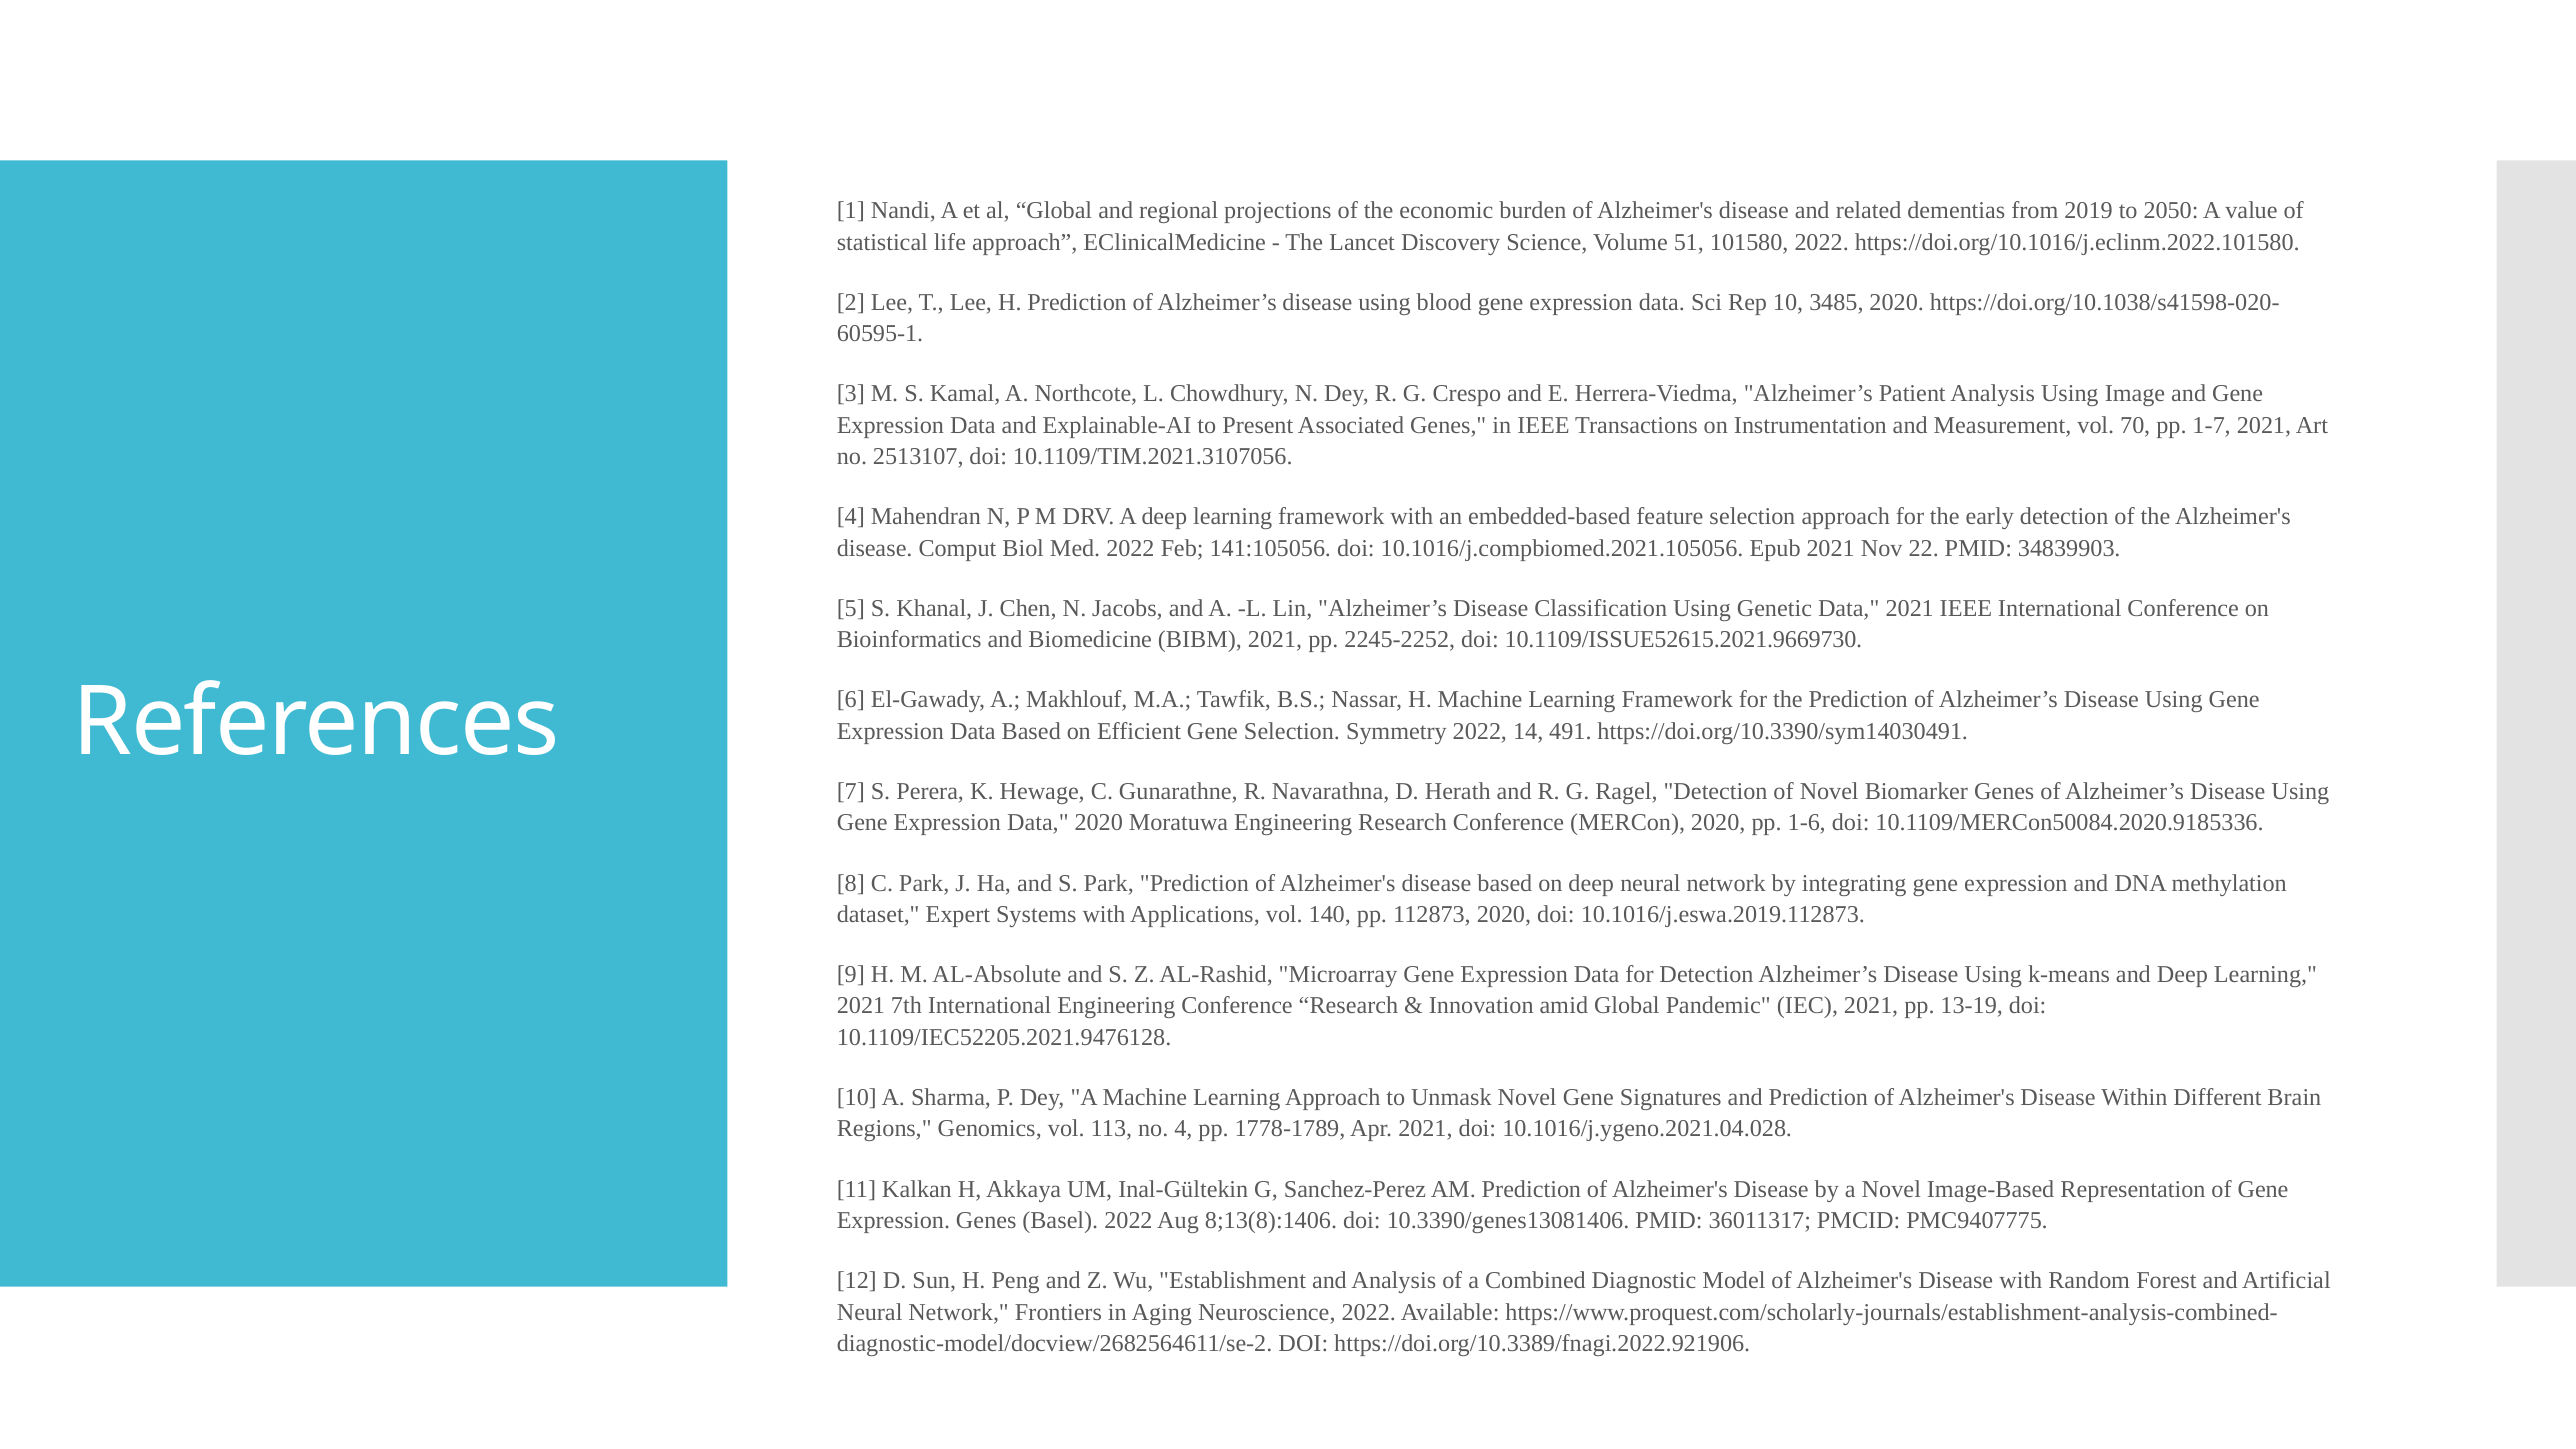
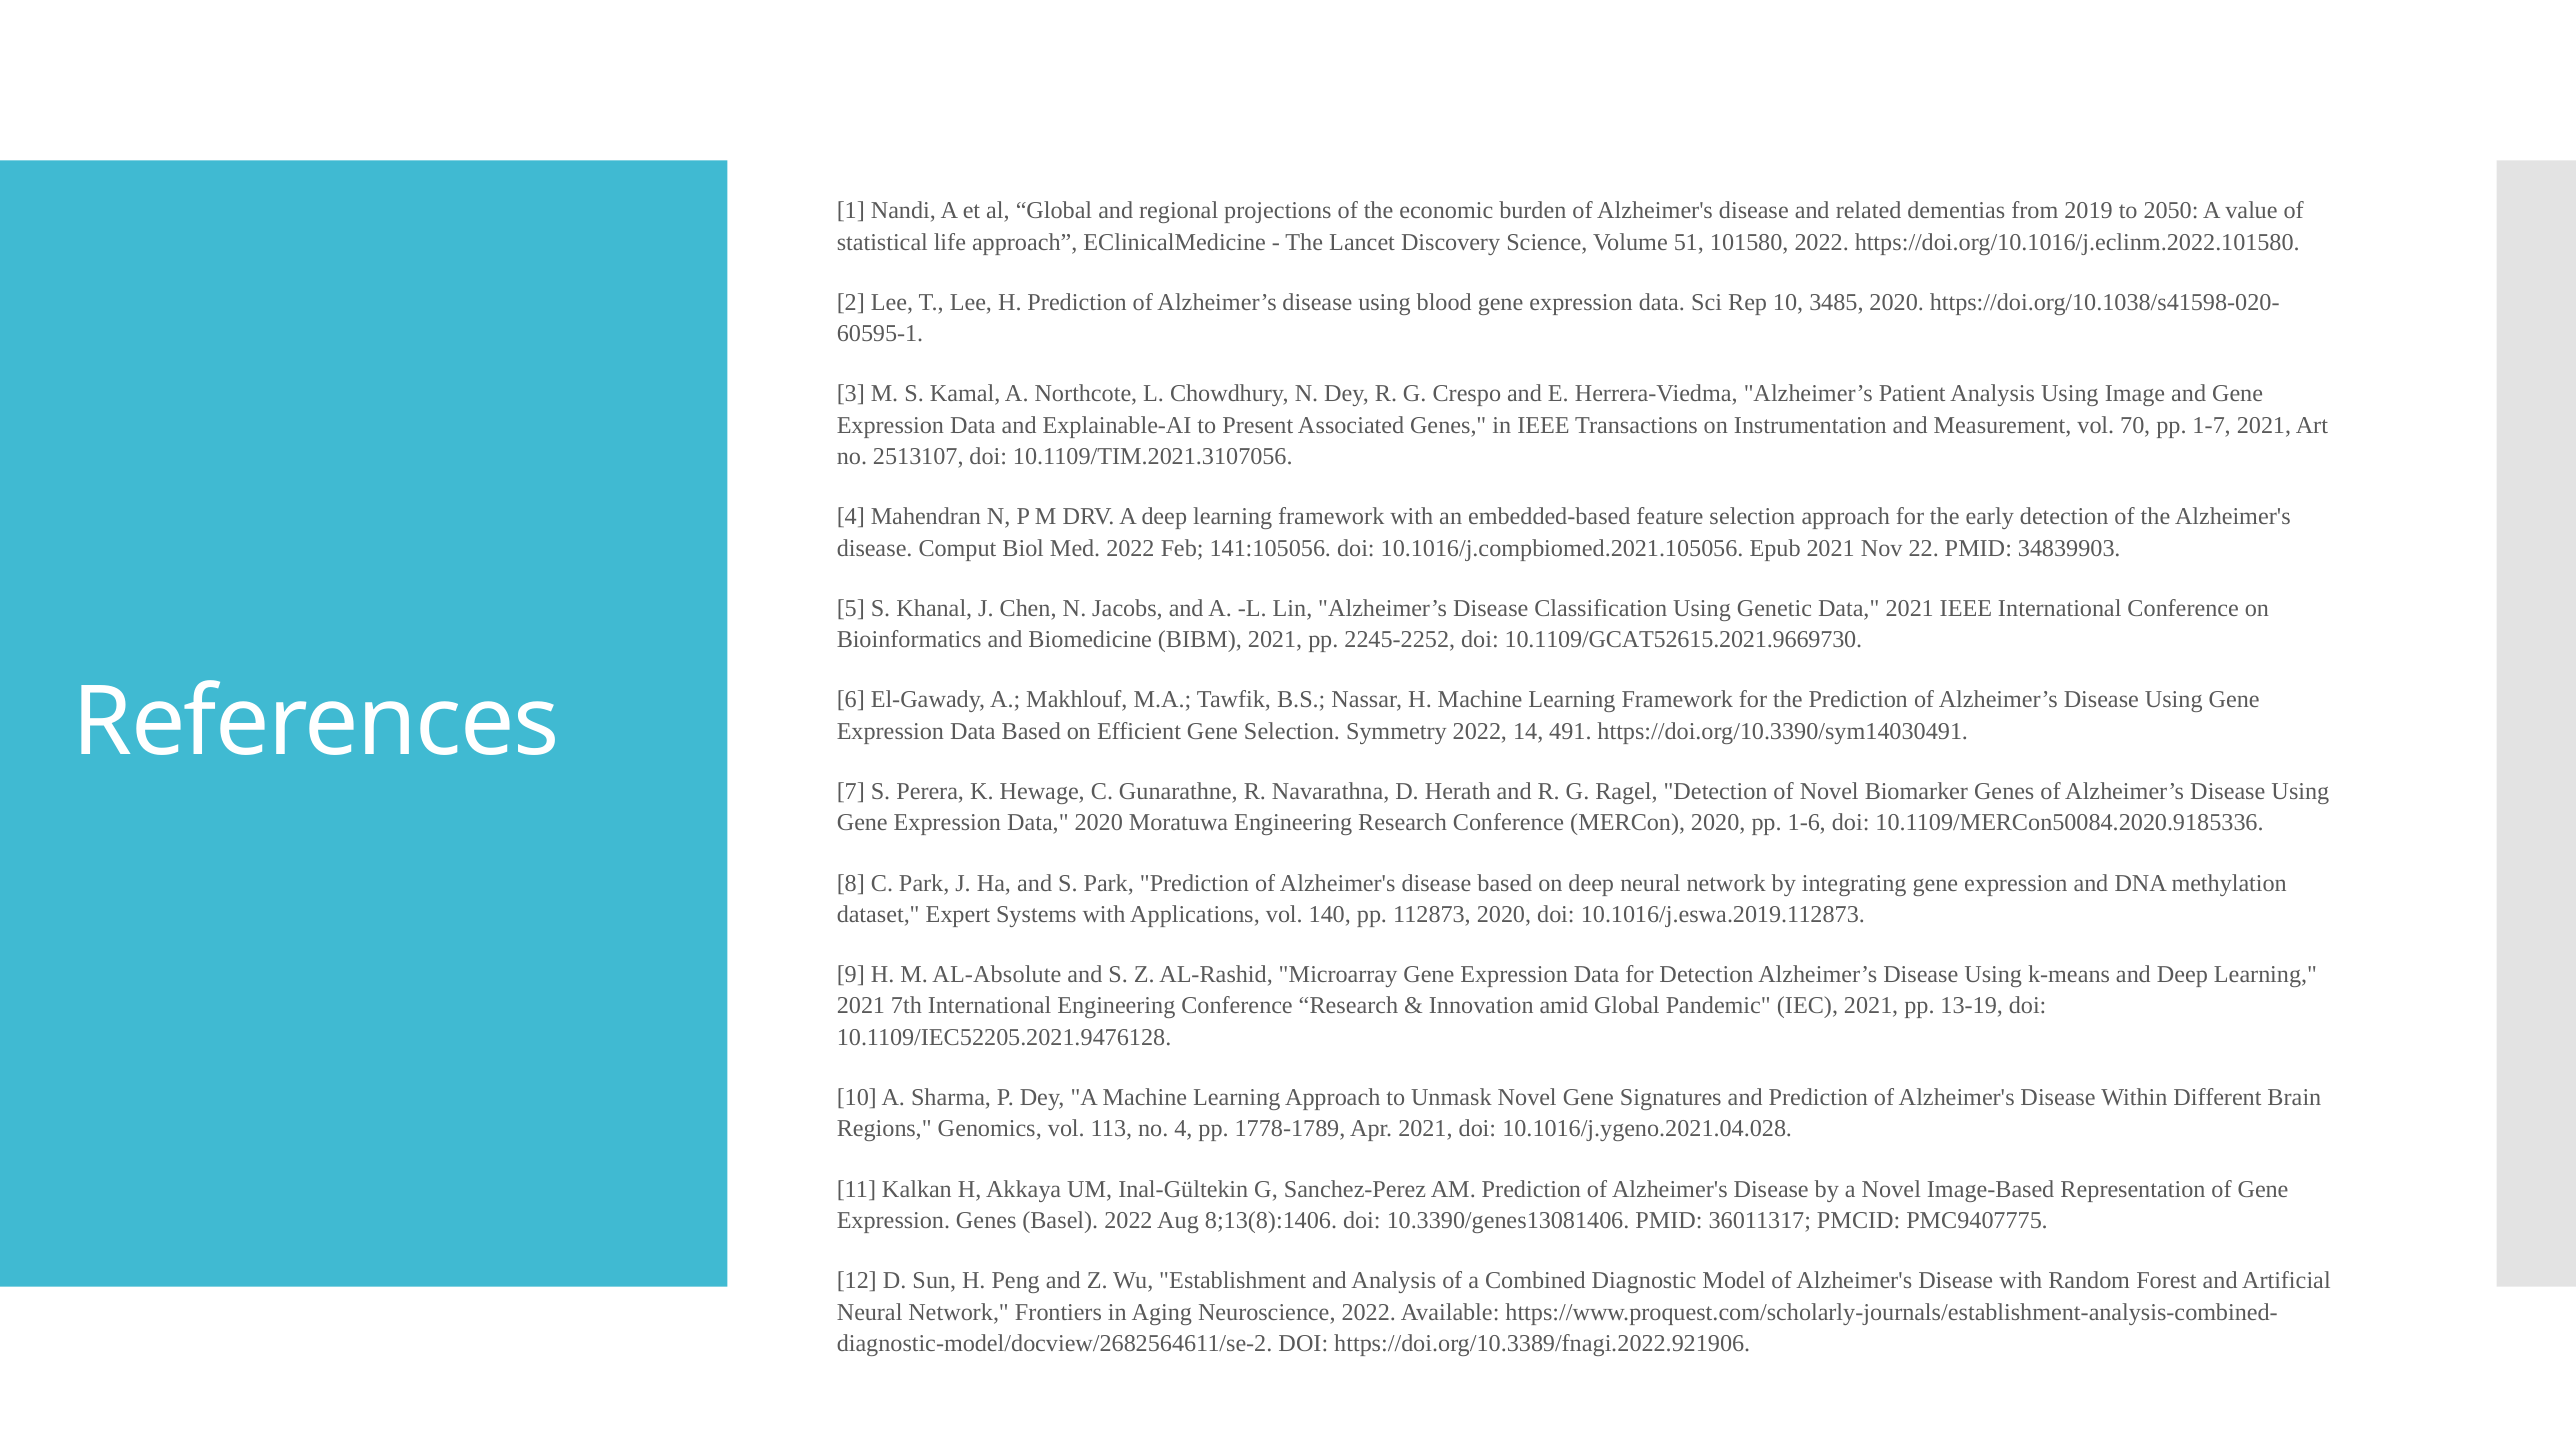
10.1109/ISSUE52615.2021.9669730: 10.1109/ISSUE52615.2021.9669730 -> 10.1109/GCAT52615.2021.9669730
